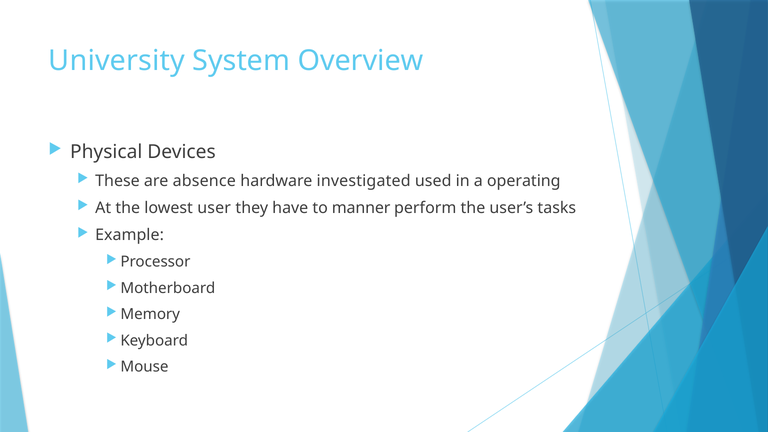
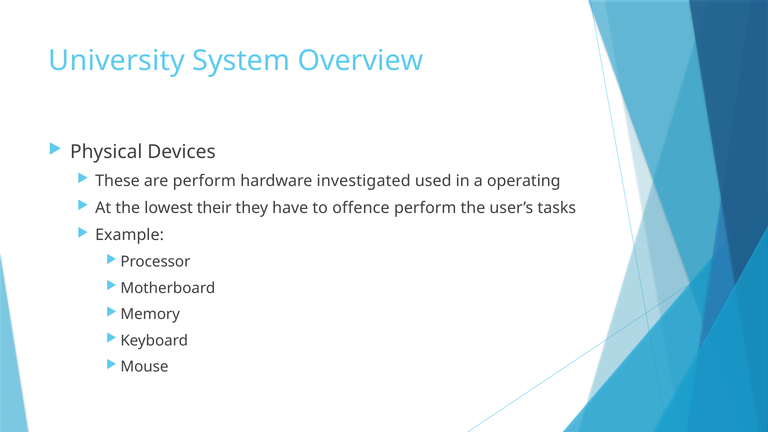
are absence: absence -> perform
user: user -> their
manner: manner -> offence
